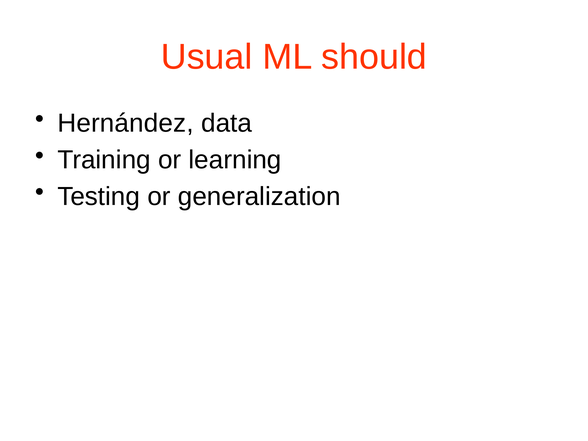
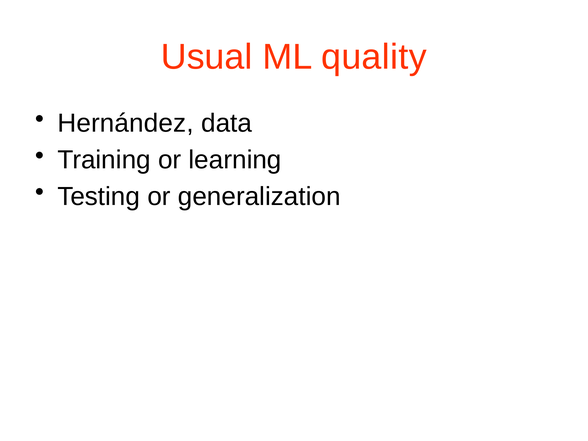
should: should -> quality
